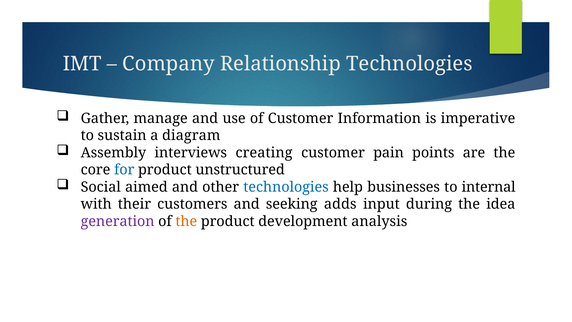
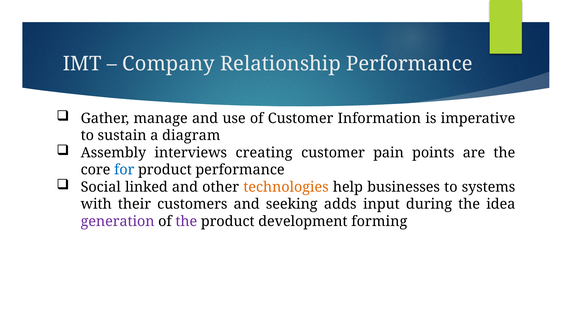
Relationship Technologies: Technologies -> Performance
product unstructured: unstructured -> performance
aimed: aimed -> linked
technologies at (286, 187) colour: blue -> orange
internal: internal -> systems
the at (186, 221) colour: orange -> purple
analysis: analysis -> forming
